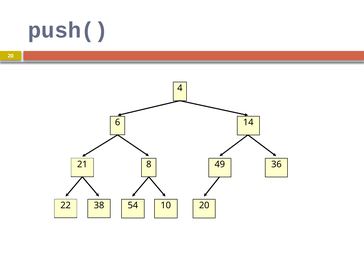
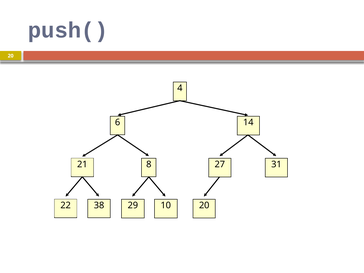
49: 49 -> 27
36: 36 -> 31
54: 54 -> 29
